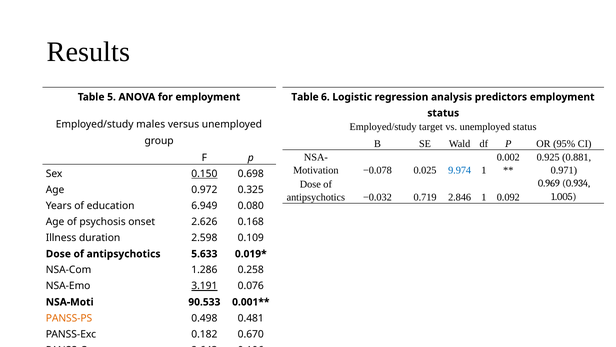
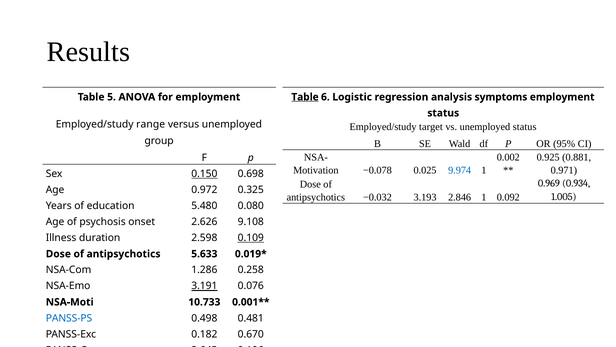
Table at (305, 97) underline: none -> present
predictors: predictors -> symptoms
males: males -> range
0.719: 0.719 -> 3.193
6.949: 6.949 -> 5.480
0.168: 0.168 -> 9.108
0.109 underline: none -> present
90.533: 90.533 -> 10.733
PANSS-PS colour: orange -> blue
